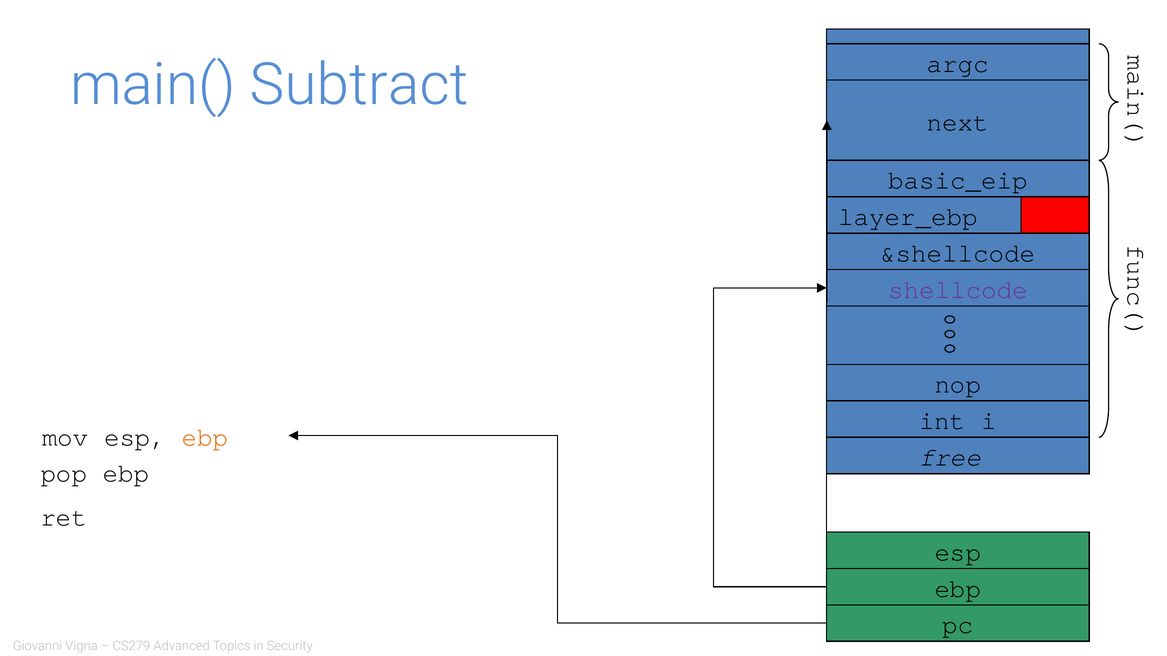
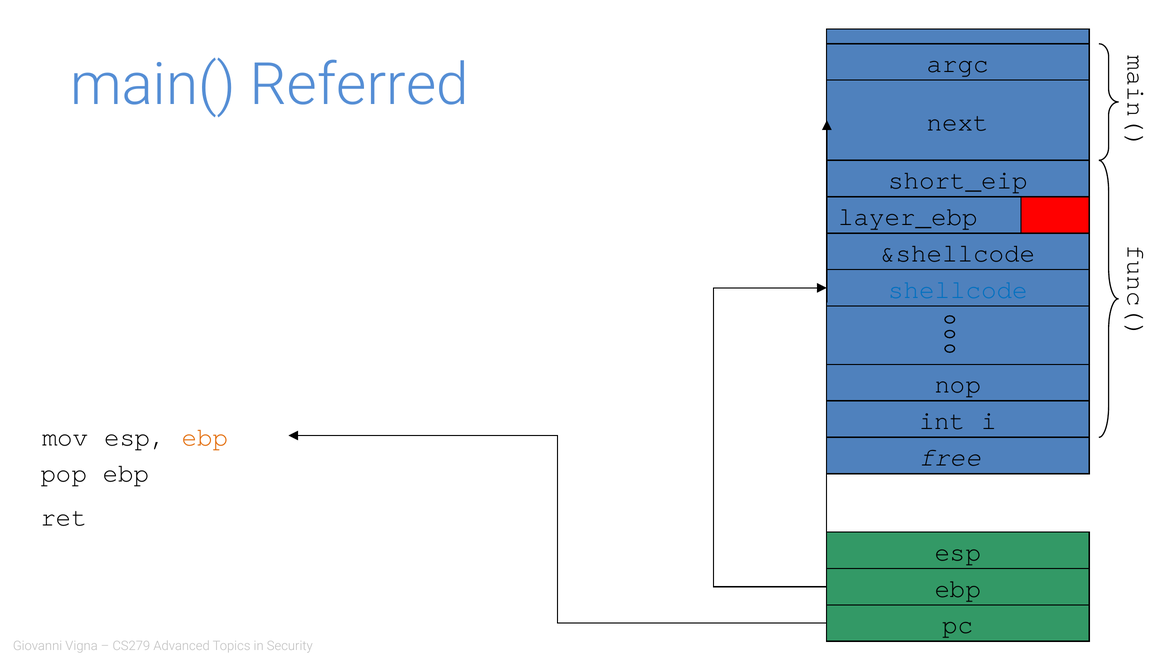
Subtract: Subtract -> Referred
basic_eip: basic_eip -> short_eip
shellcode colour: purple -> blue
